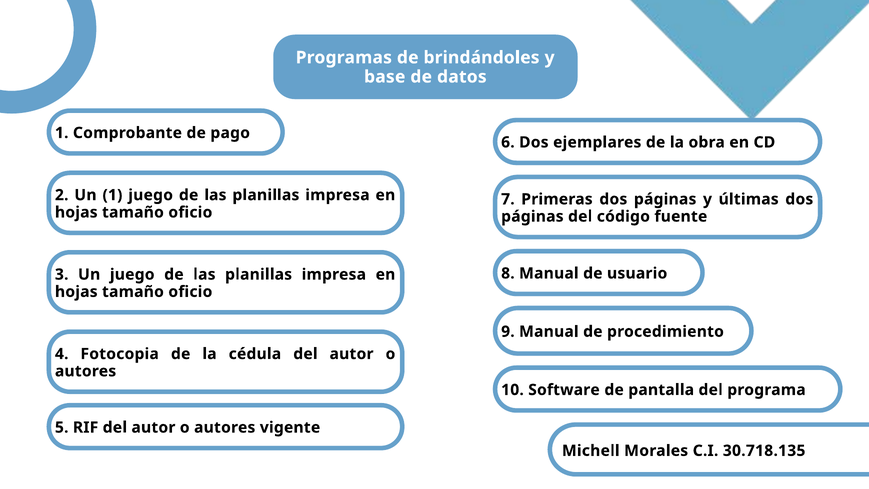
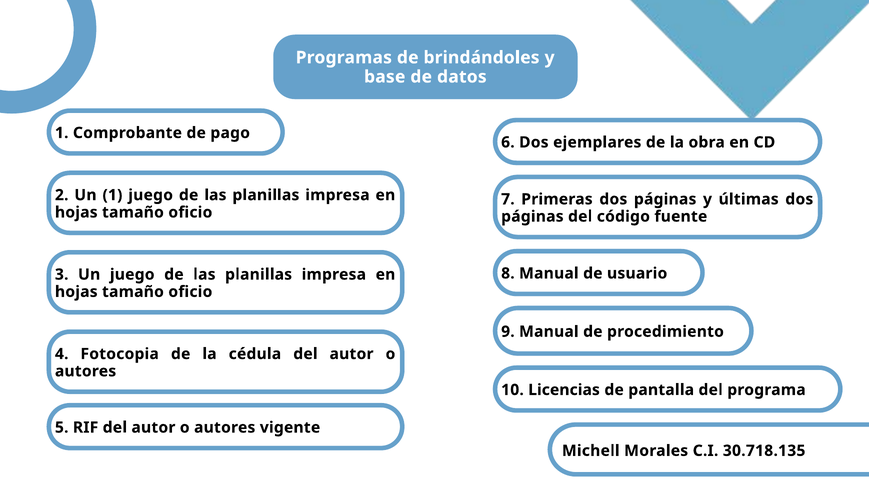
Software: Software -> Licencias
